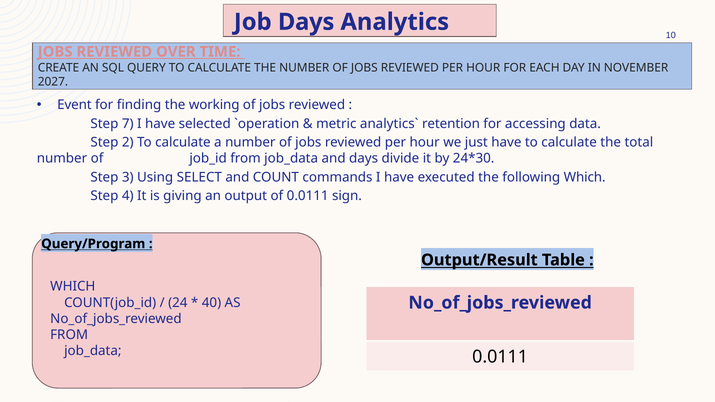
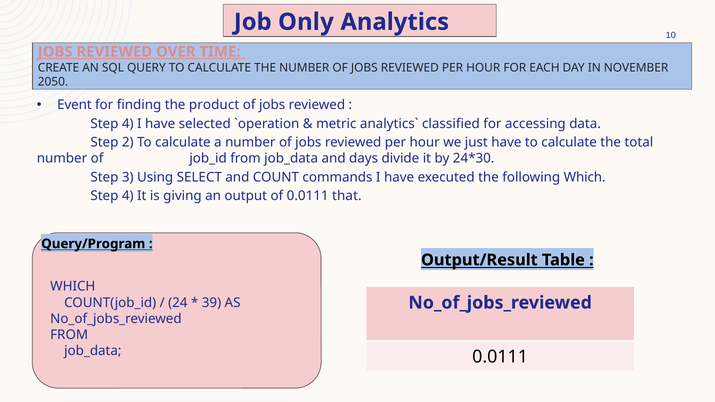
Job Days: Days -> Only
2027: 2027 -> 2050
working: working -> product
7 at (128, 124): 7 -> 4
retention: retention -> classified
sign: sign -> that
40: 40 -> 39
